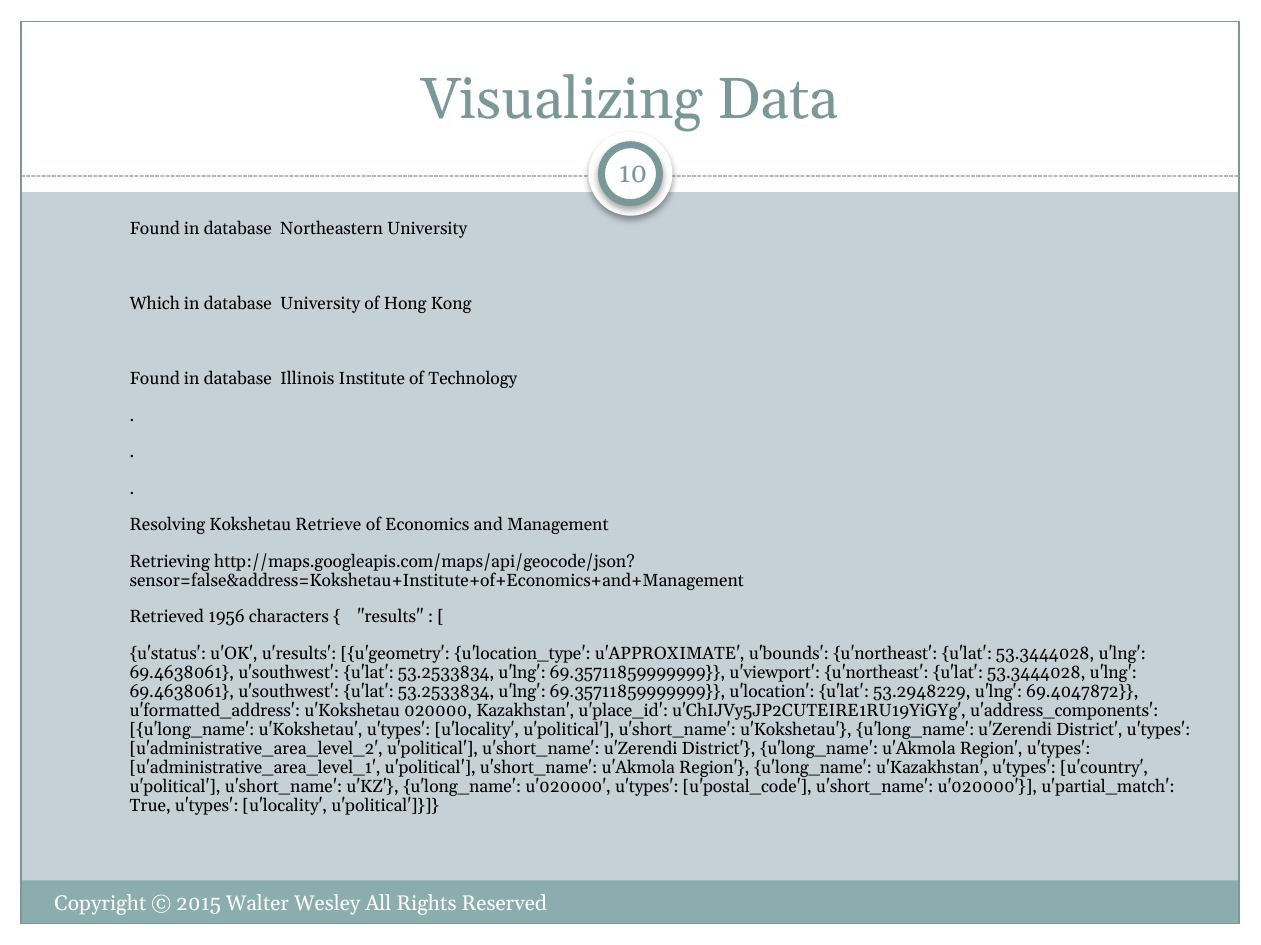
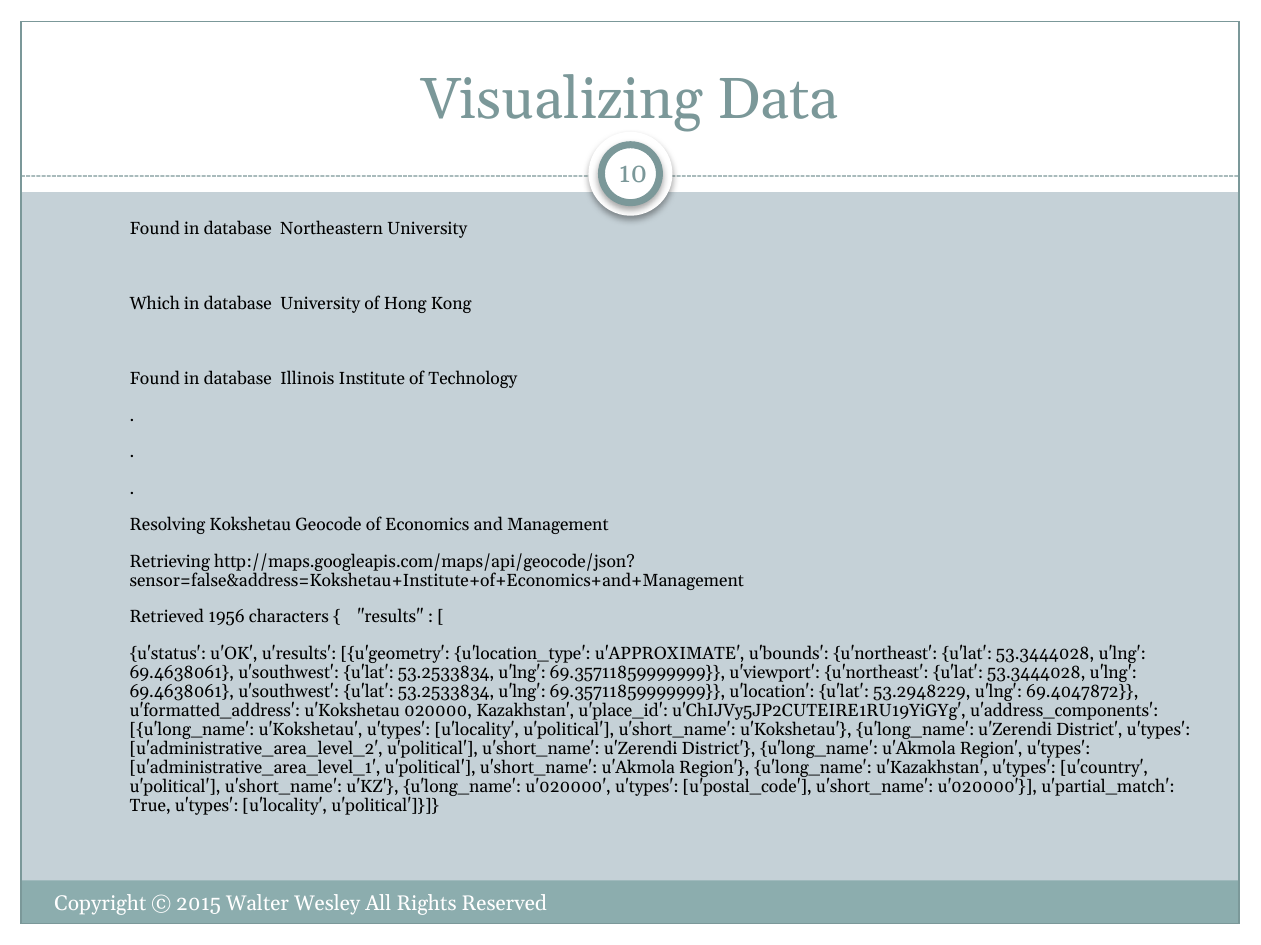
Retrieve: Retrieve -> Geocode
